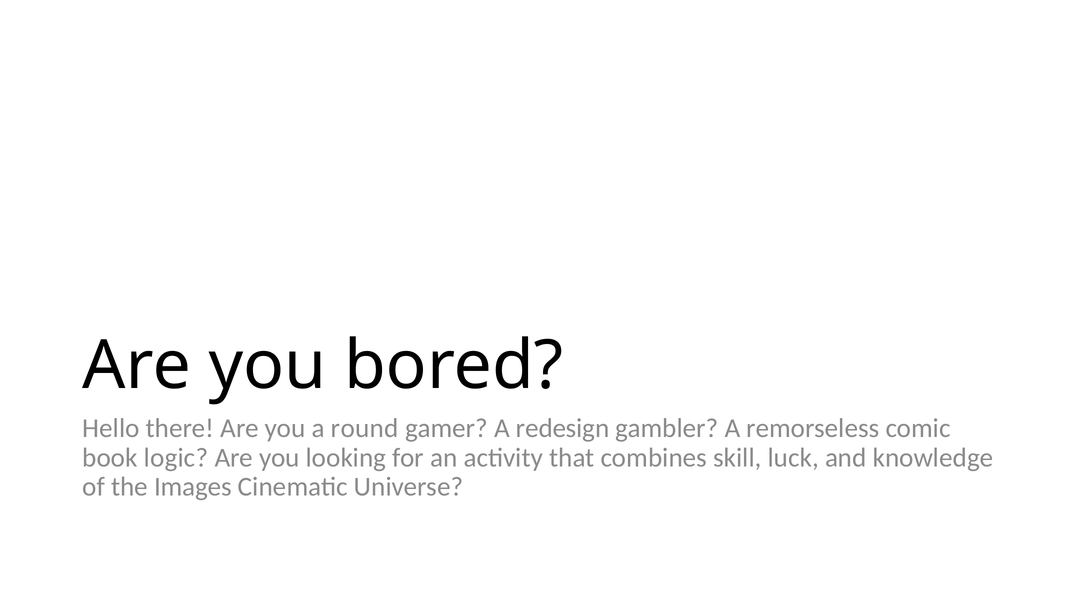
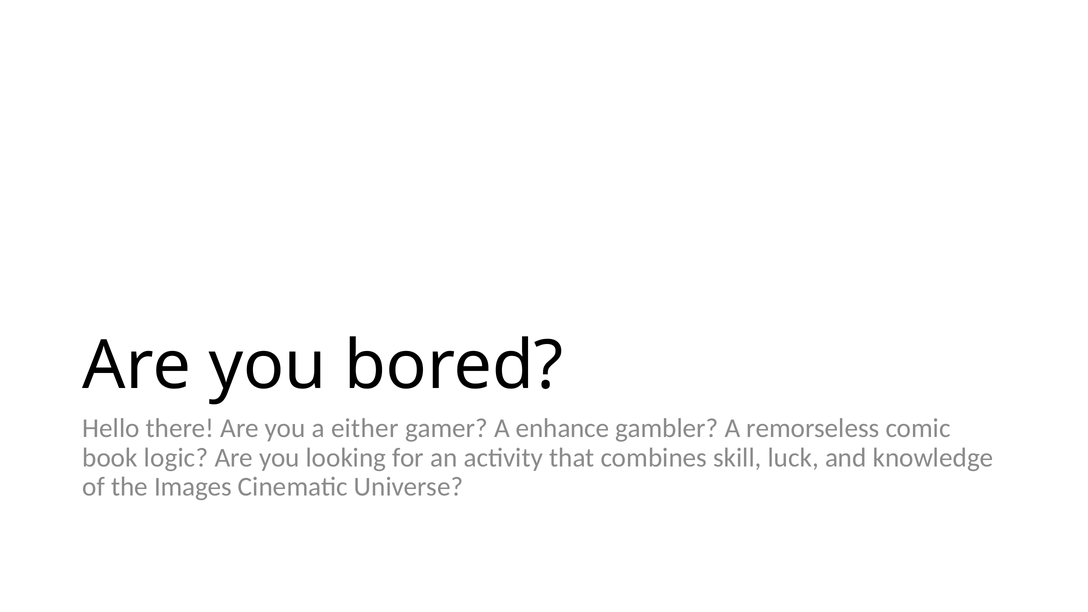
round: round -> either
redesign: redesign -> enhance
